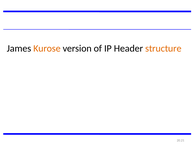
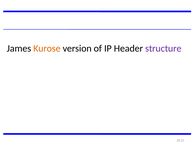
structure colour: orange -> purple
